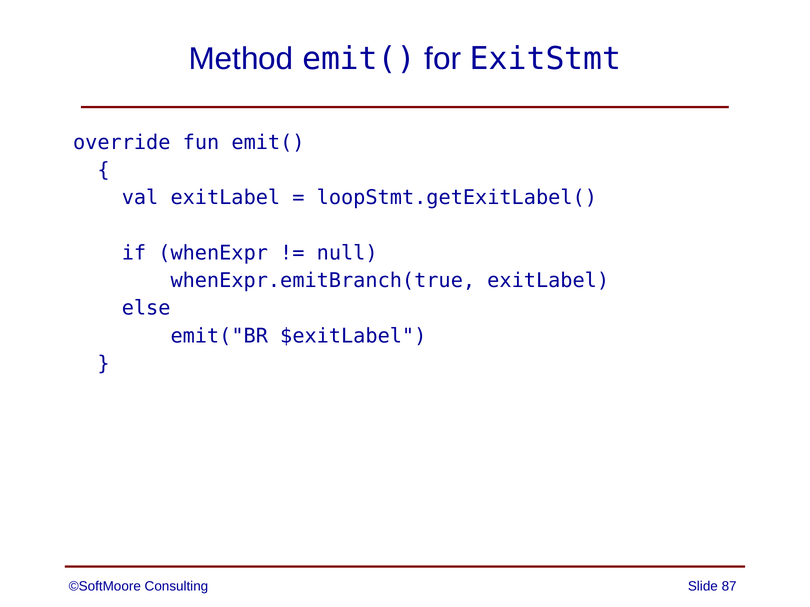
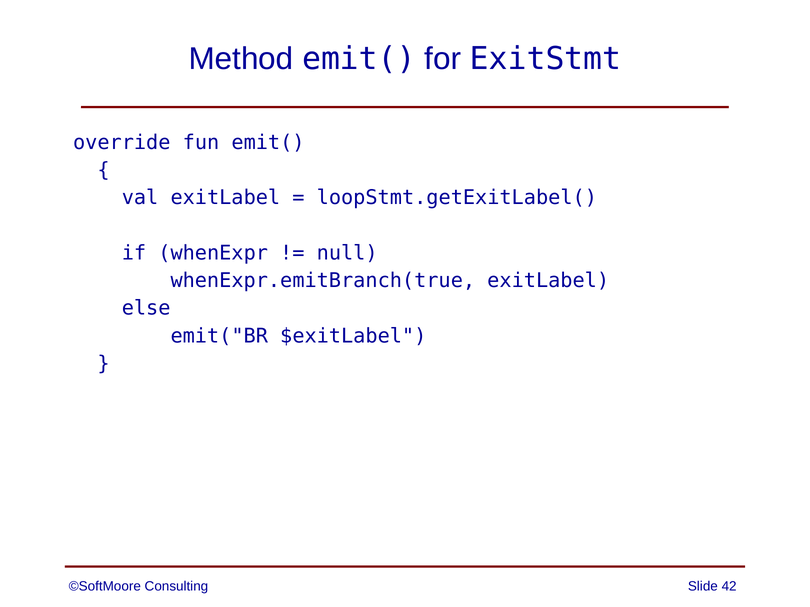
87: 87 -> 42
